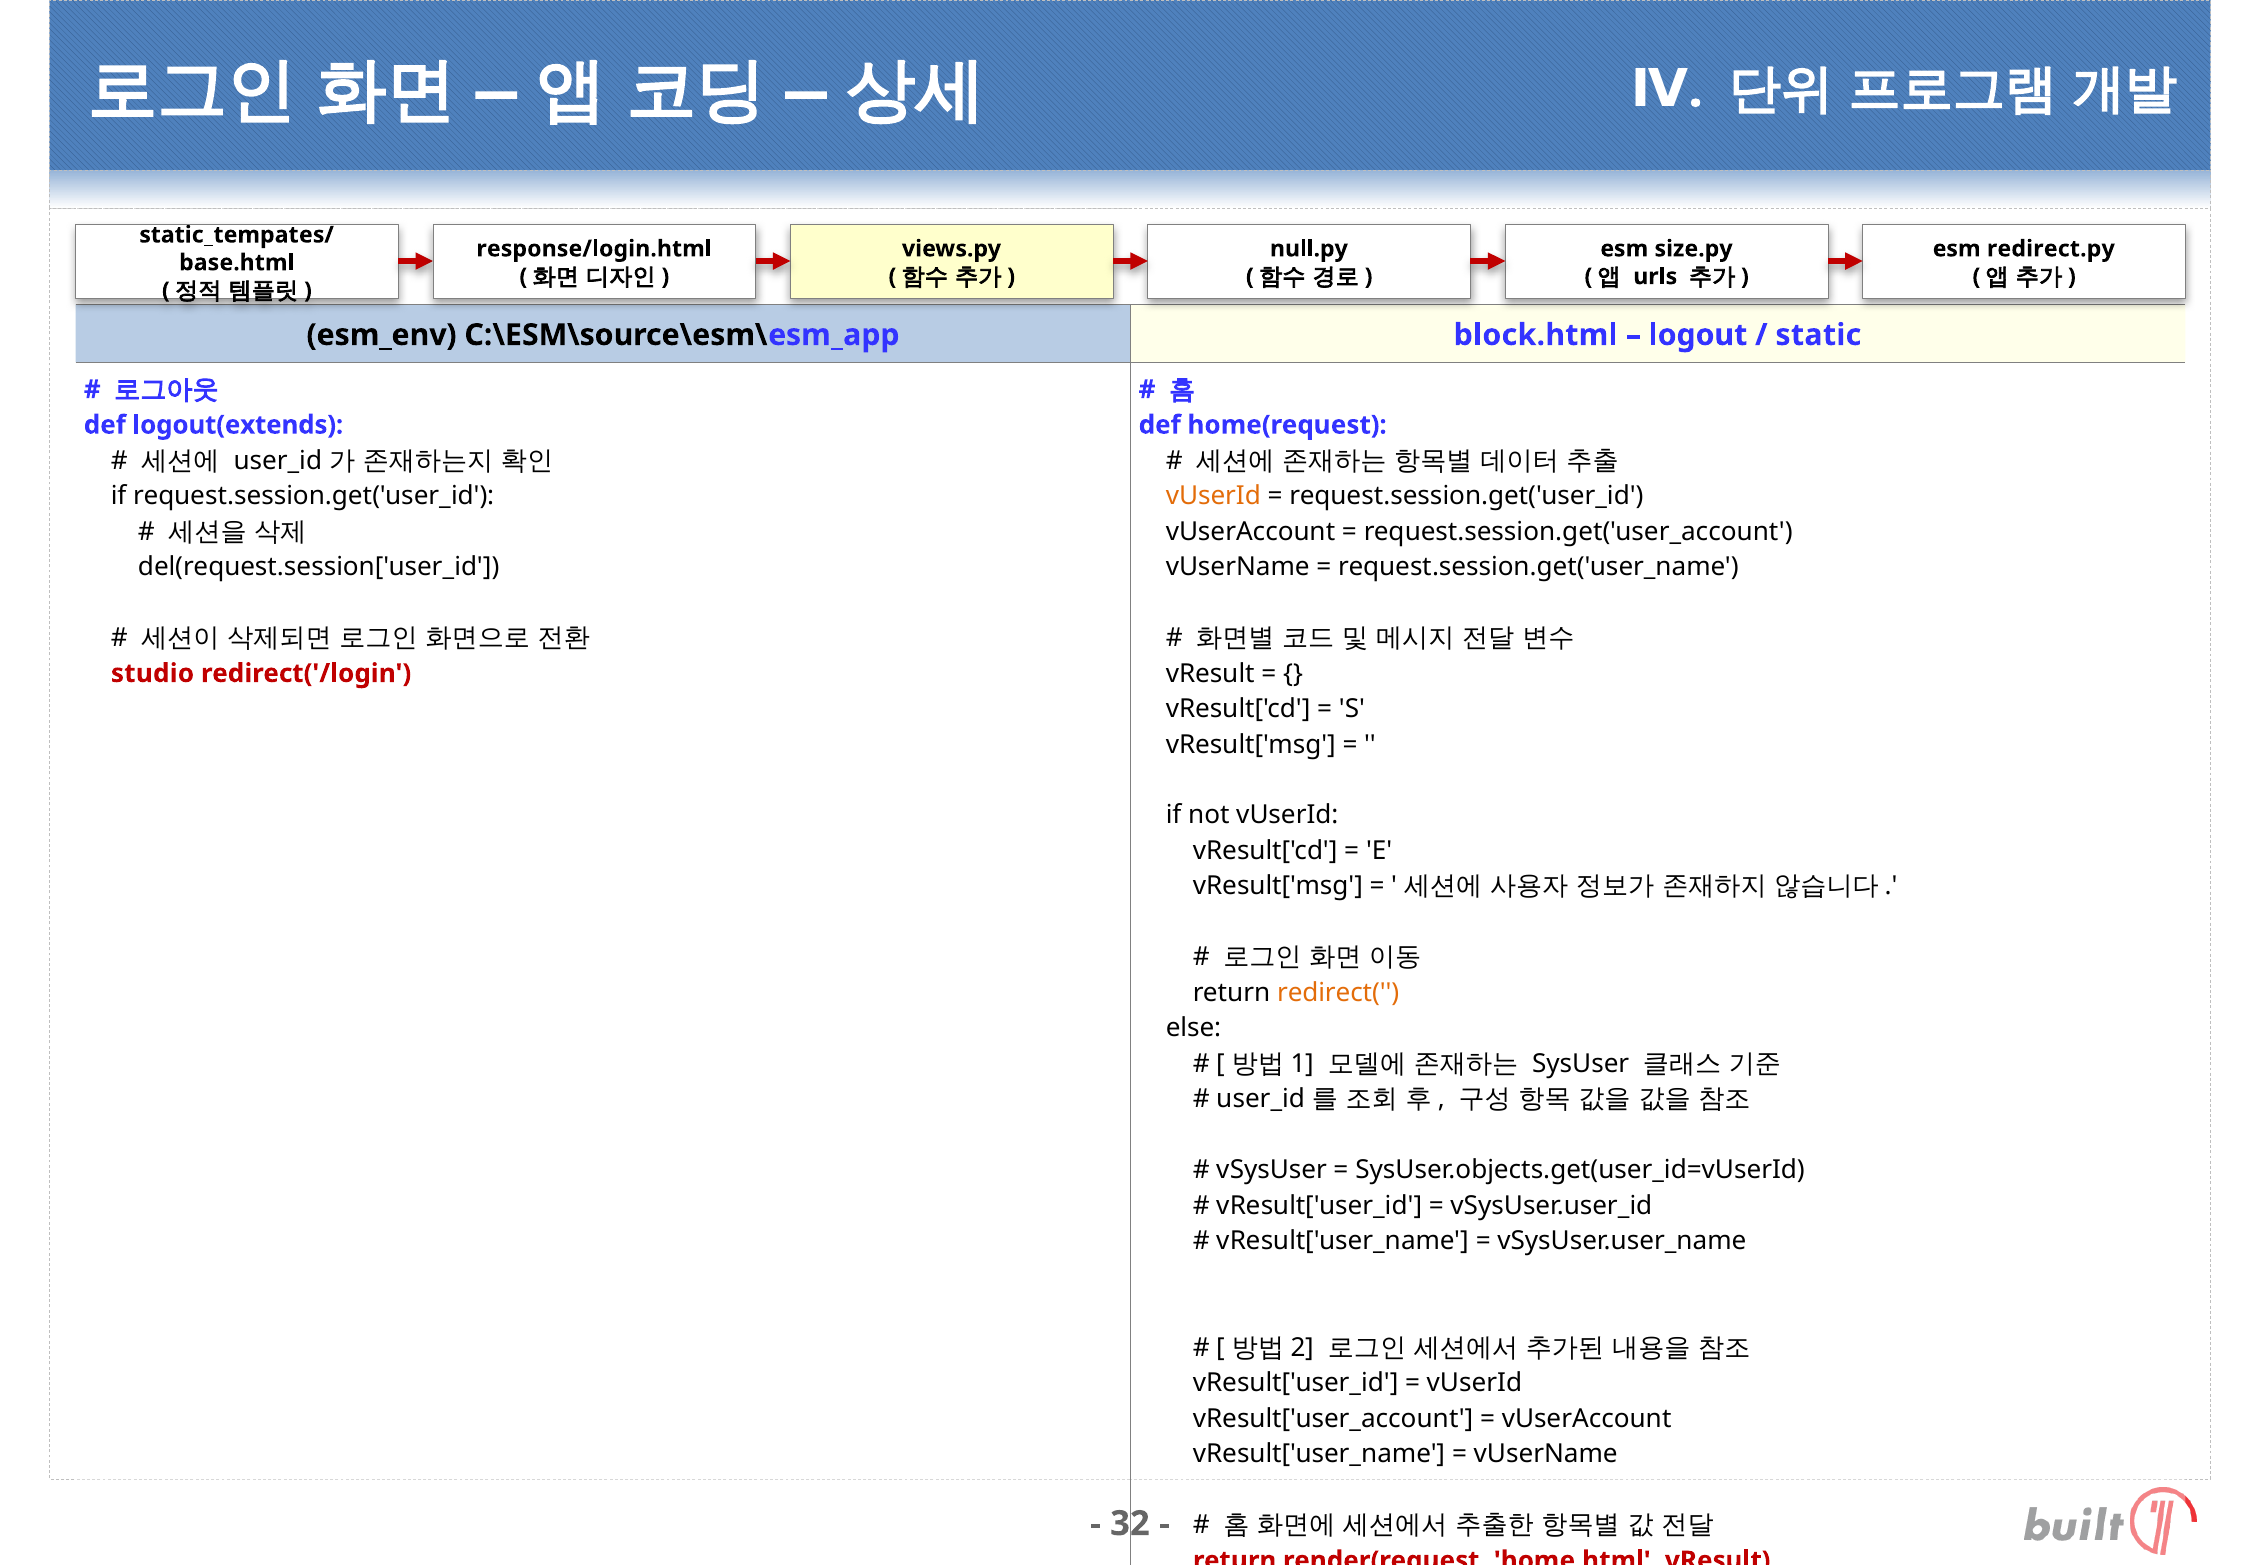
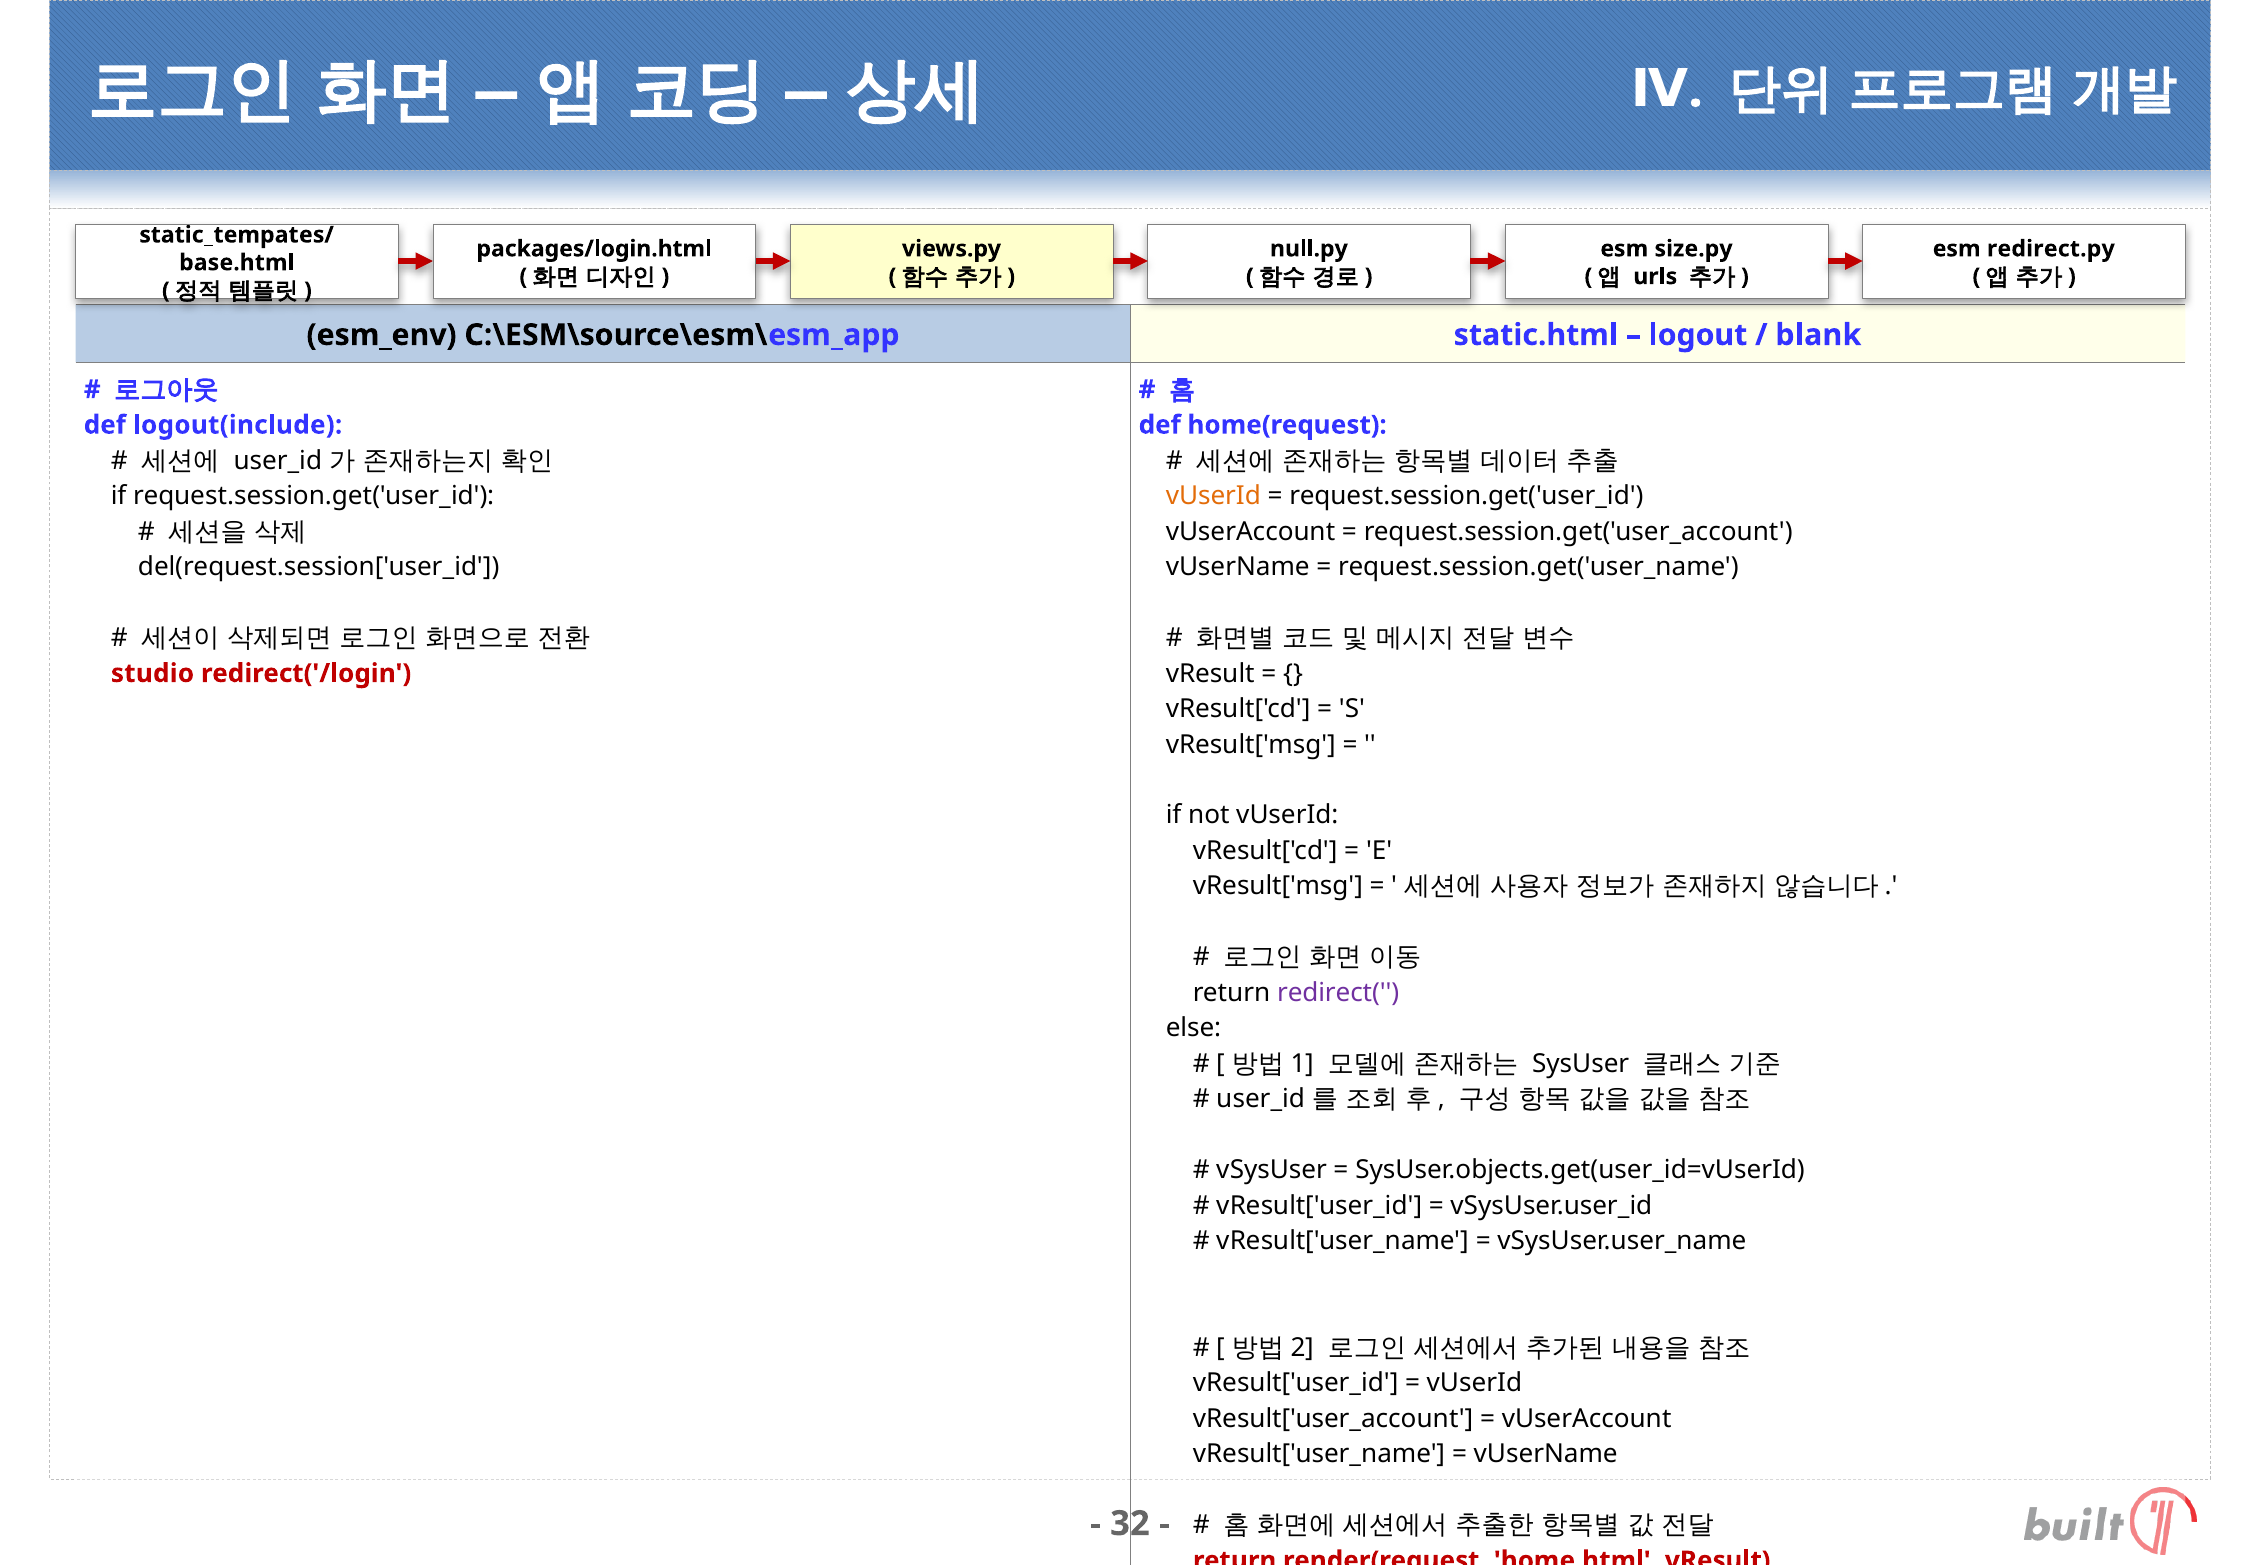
response/login.html: response/login.html -> packages/login.html
block.html: block.html -> static.html
static: static -> blank
logout(extends: logout(extends -> logout(include
redirect( colour: orange -> purple
